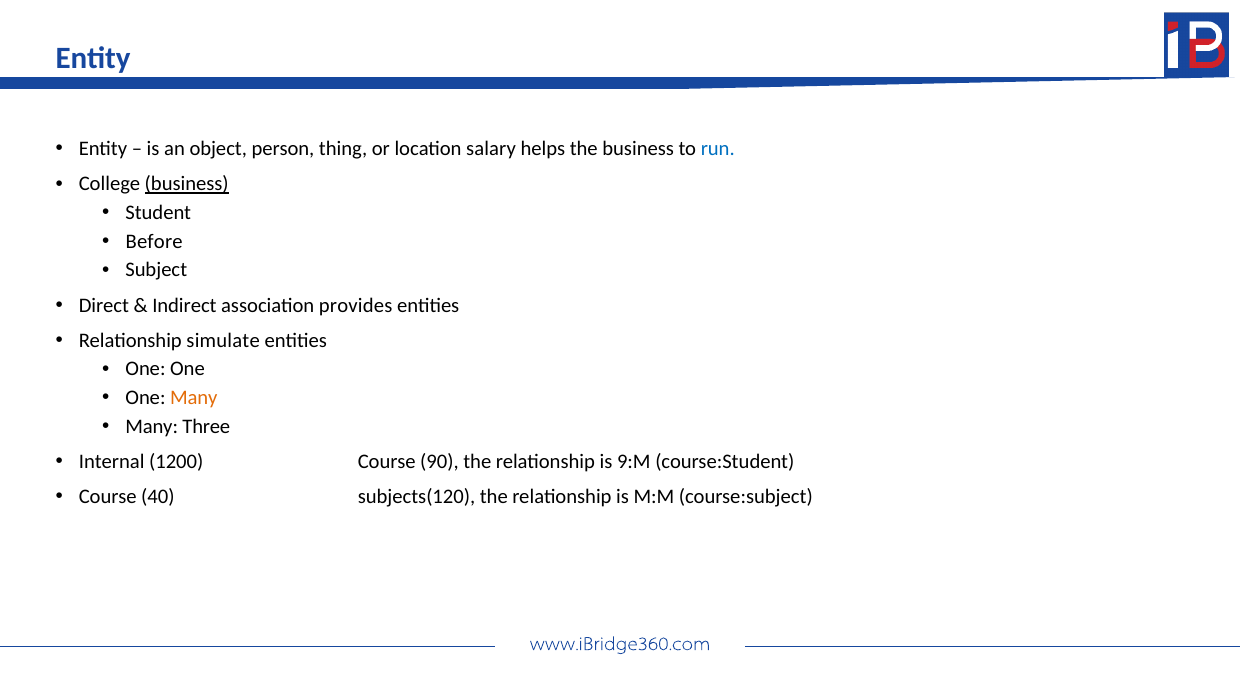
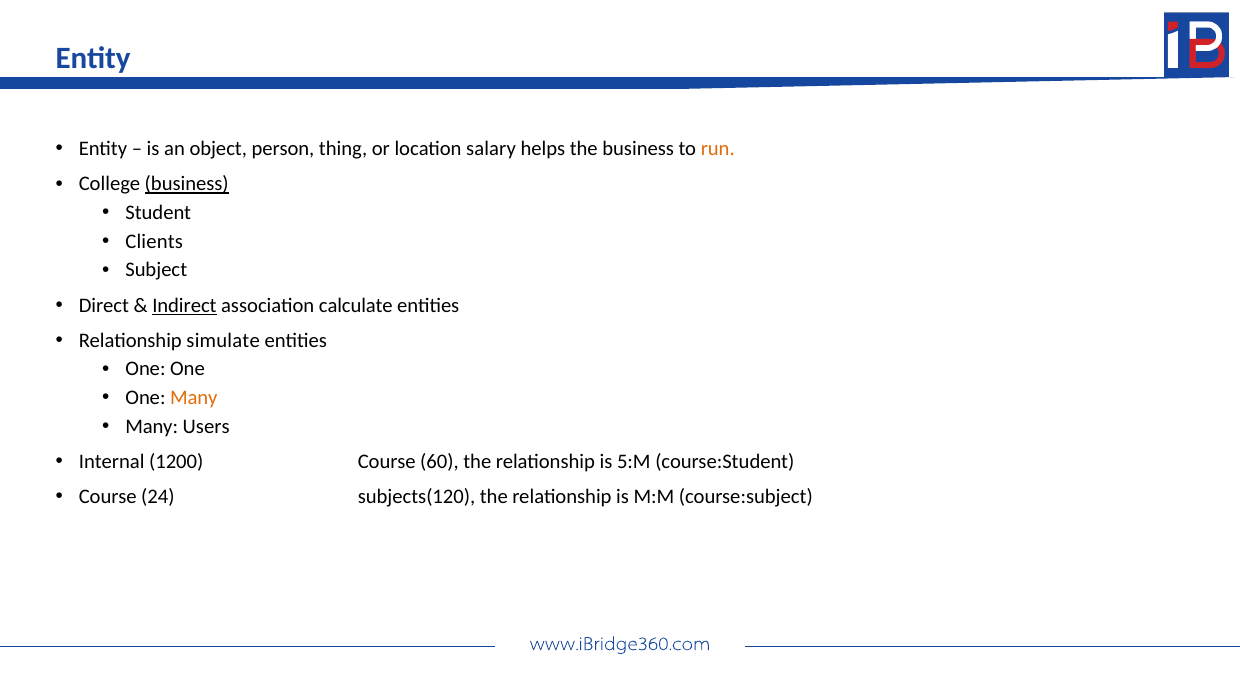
run colour: blue -> orange
Before: Before -> Clients
Indirect underline: none -> present
provides: provides -> calculate
Three: Three -> Users
90: 90 -> 60
9:M: 9:M -> 5:M
40: 40 -> 24
